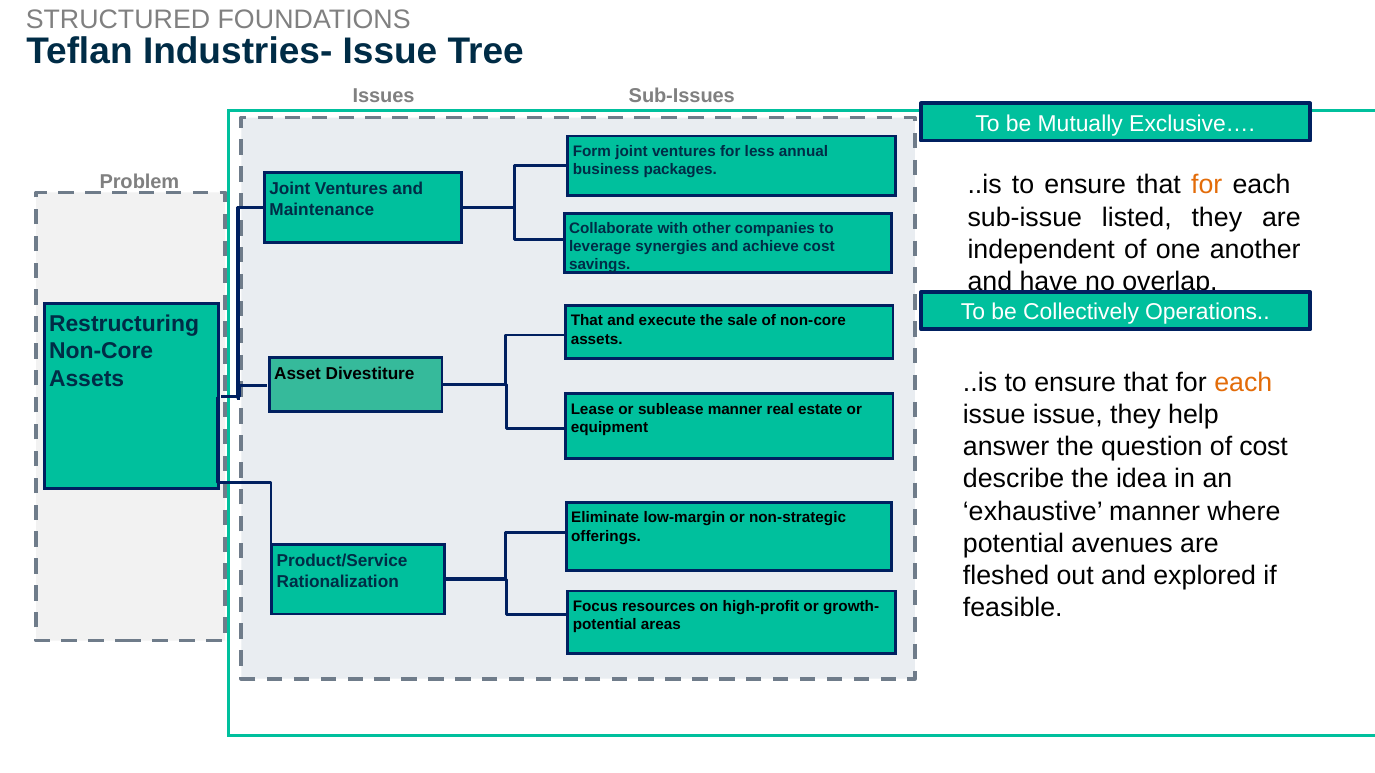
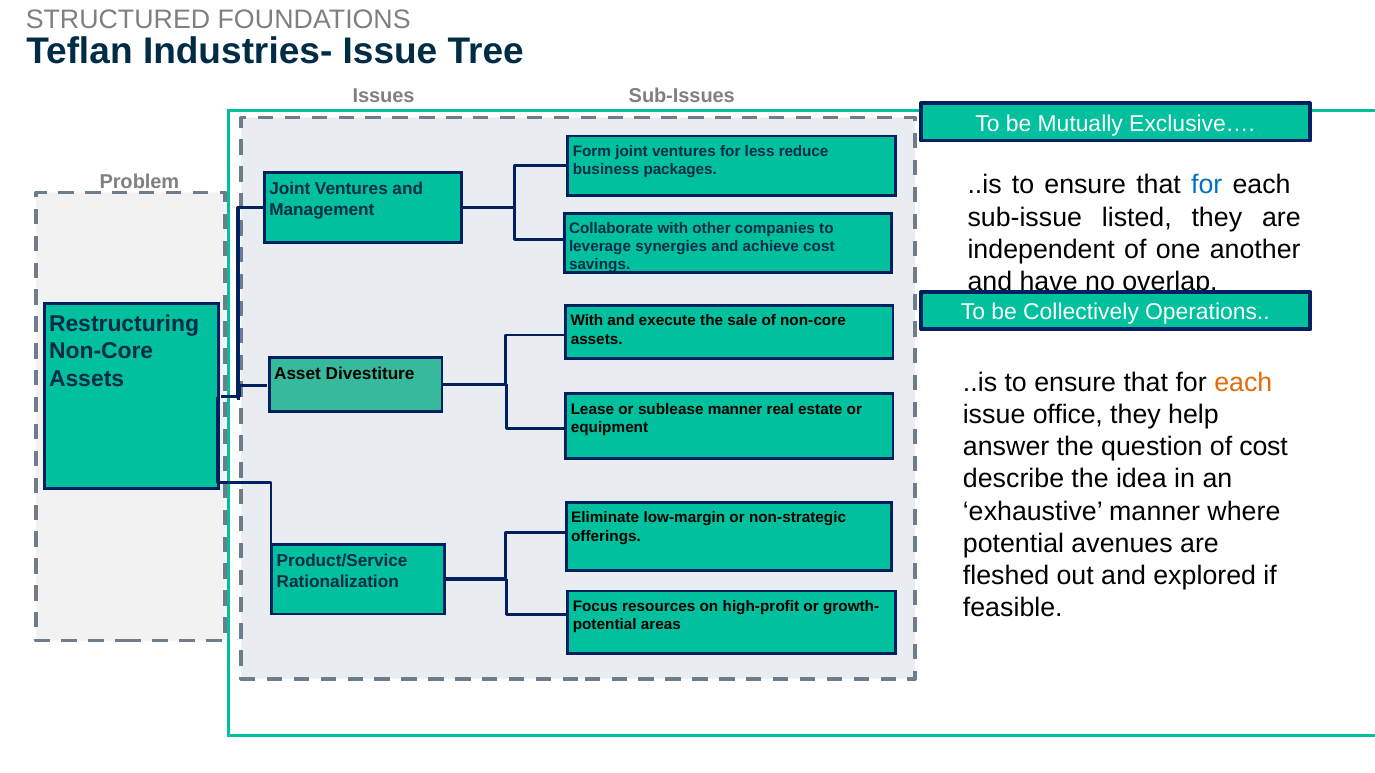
annual: annual -> reduce
for at (1207, 185) colour: orange -> blue
Maintenance: Maintenance -> Management
That at (587, 321): That -> With
issue issue: issue -> office
